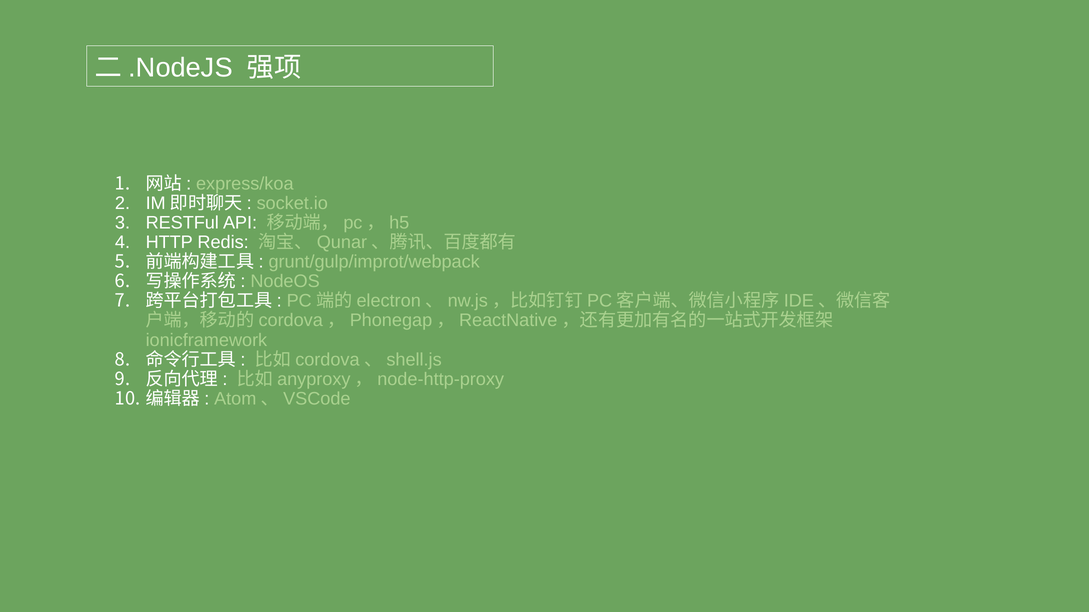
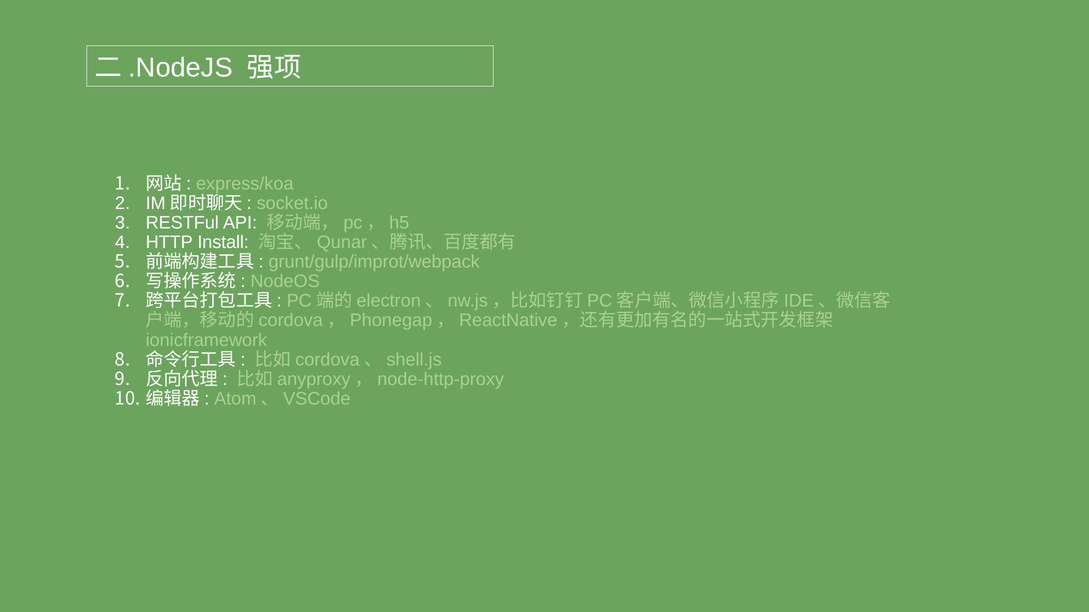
Redis: Redis -> Install
